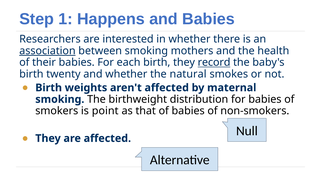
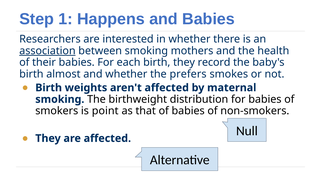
record underline: present -> none
twenty: twenty -> almost
natural: natural -> prefers
